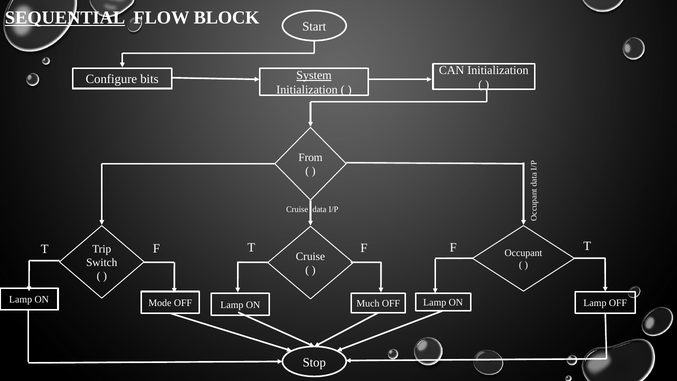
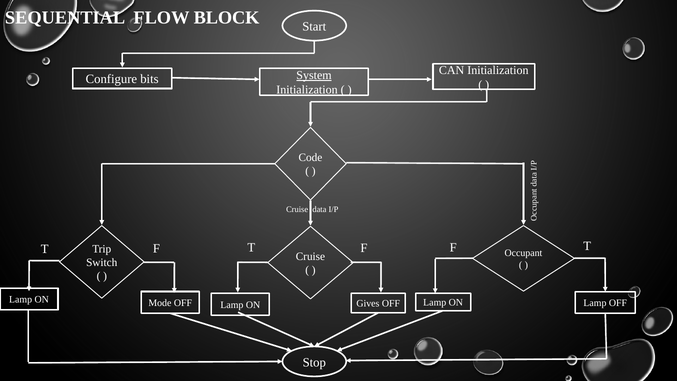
SEQUENTIAL underline: present -> none
From: From -> Code
Much: Much -> Gives
